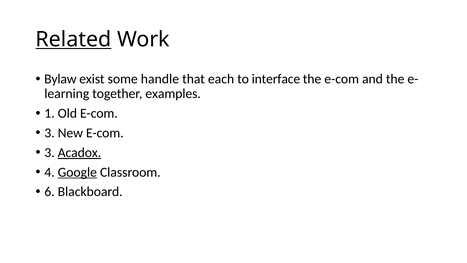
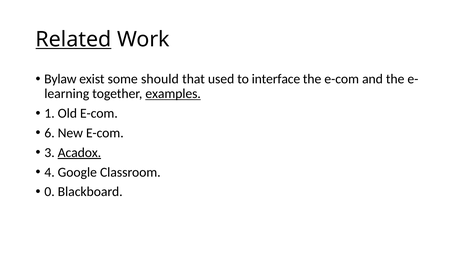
handle: handle -> should
each: each -> used
examples underline: none -> present
3 at (50, 133): 3 -> 6
Google underline: present -> none
6: 6 -> 0
